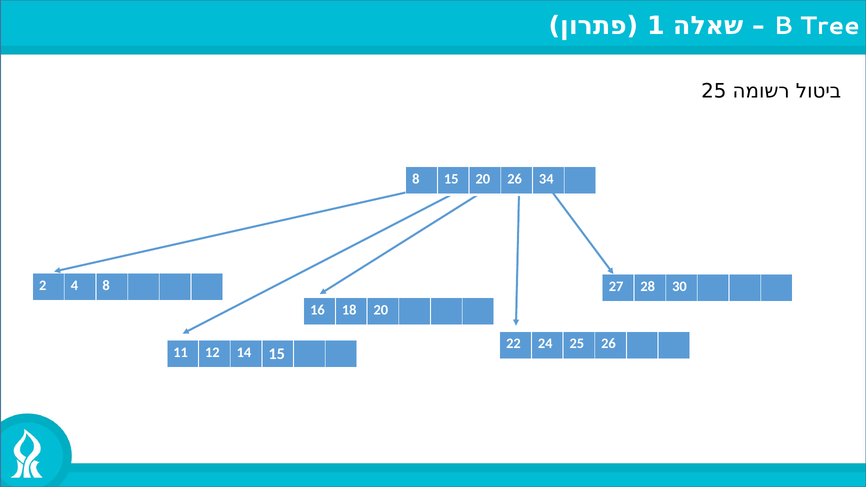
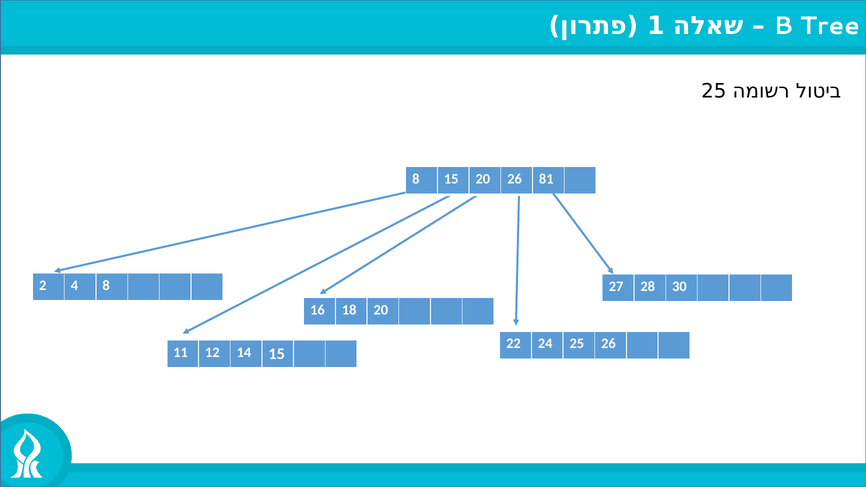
34: 34 -> 81
